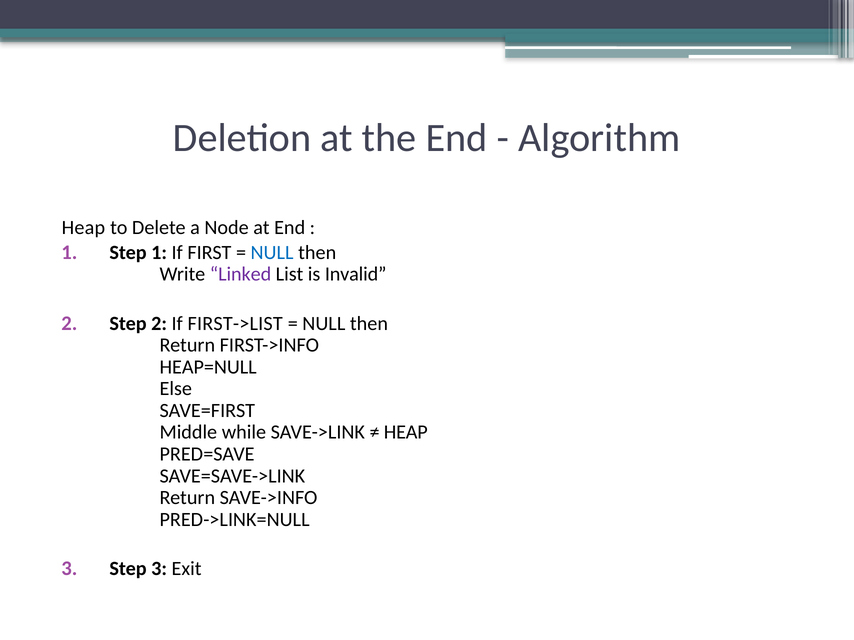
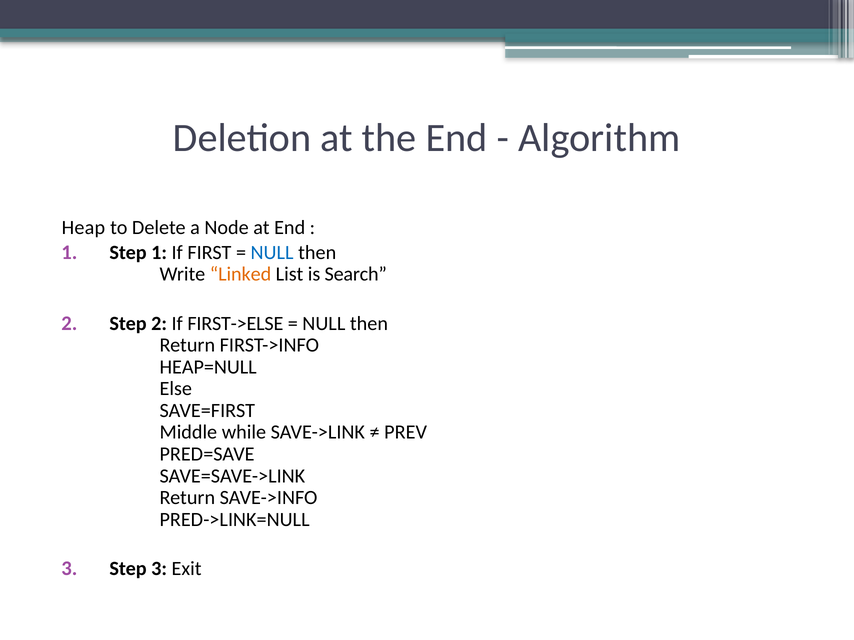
Linked colour: purple -> orange
Invalid: Invalid -> Search
FIRST->LIST: FIRST->LIST -> FIRST->ELSE
HEAP at (406, 433): HEAP -> PREV
